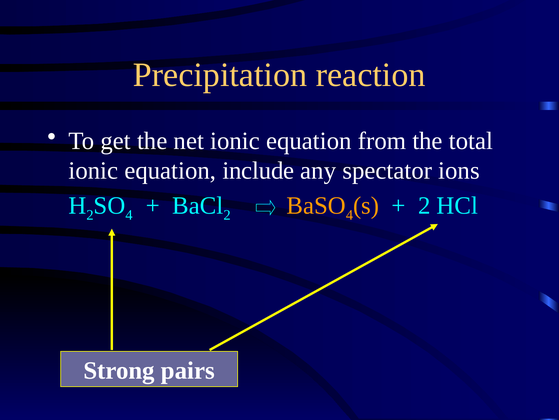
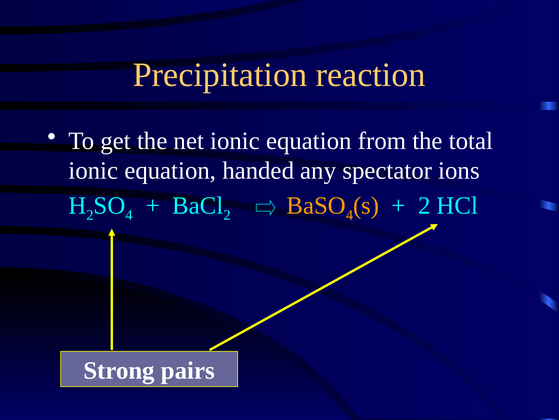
include: include -> handed
